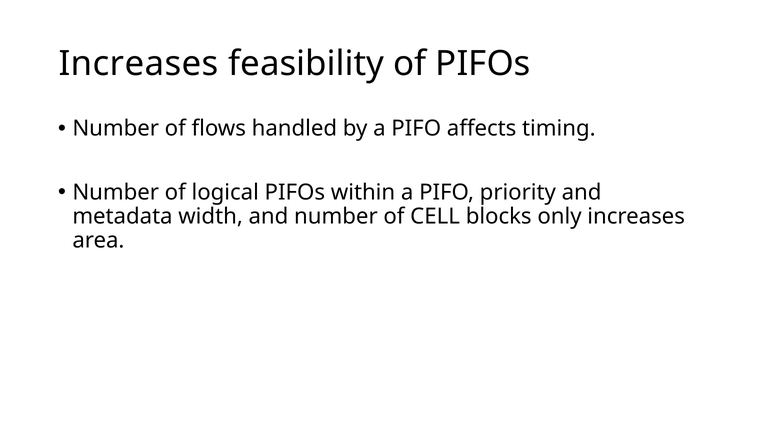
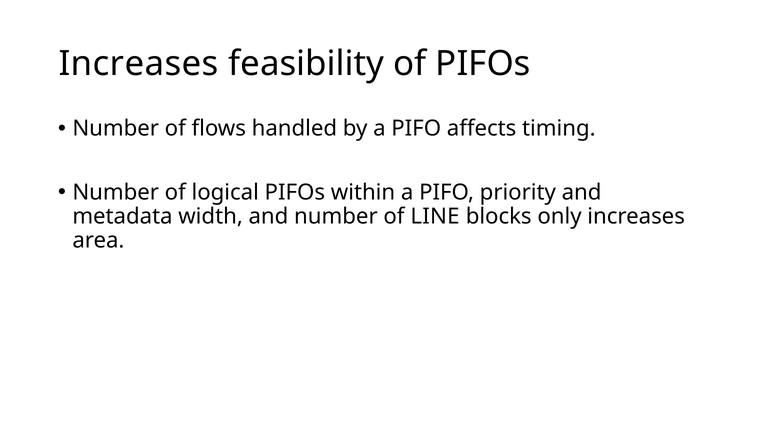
CELL: CELL -> LINE
